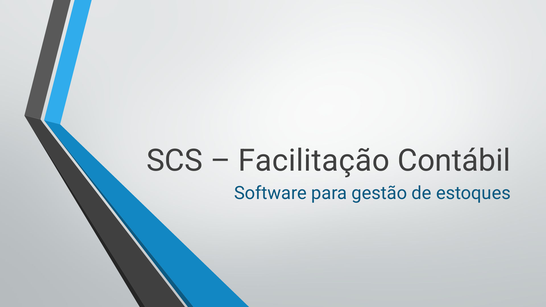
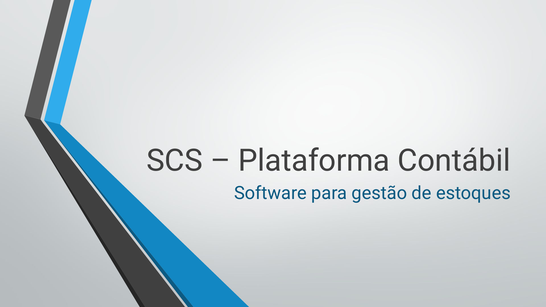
Facilitação: Facilitação -> Plataforma
